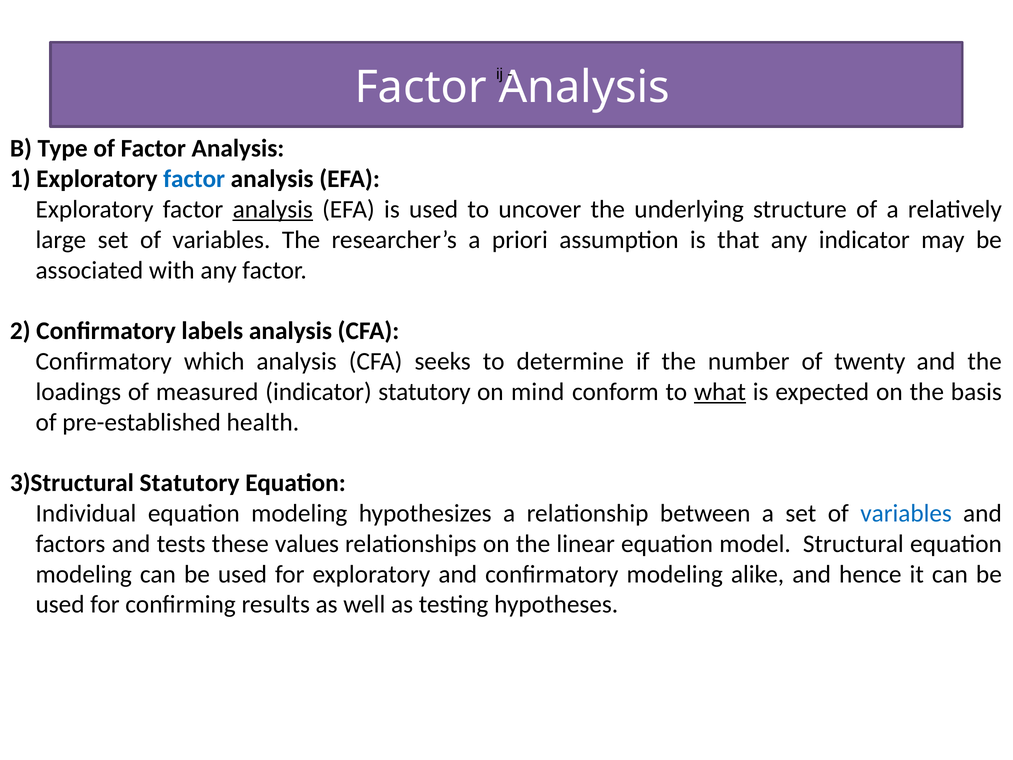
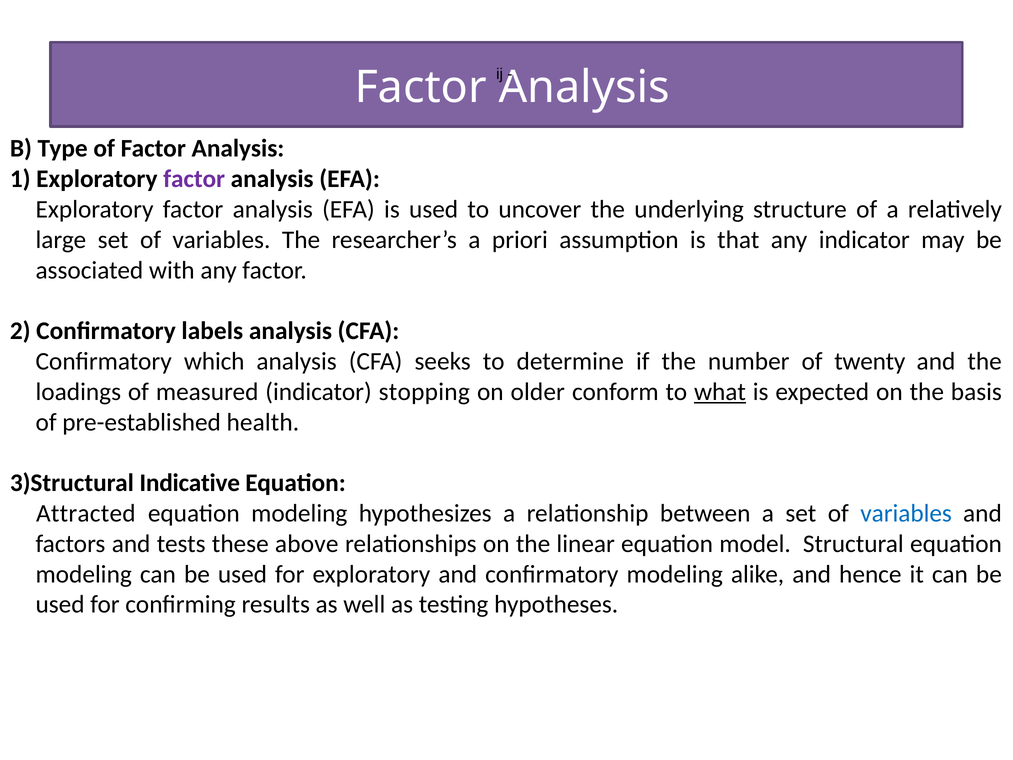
factor at (194, 179) colour: blue -> purple
analysis at (273, 209) underline: present -> none
indicator statutory: statutory -> stopping
mind: mind -> older
3)Structural Statutory: Statutory -> Indicative
Individual: Individual -> Attracted
values: values -> above
